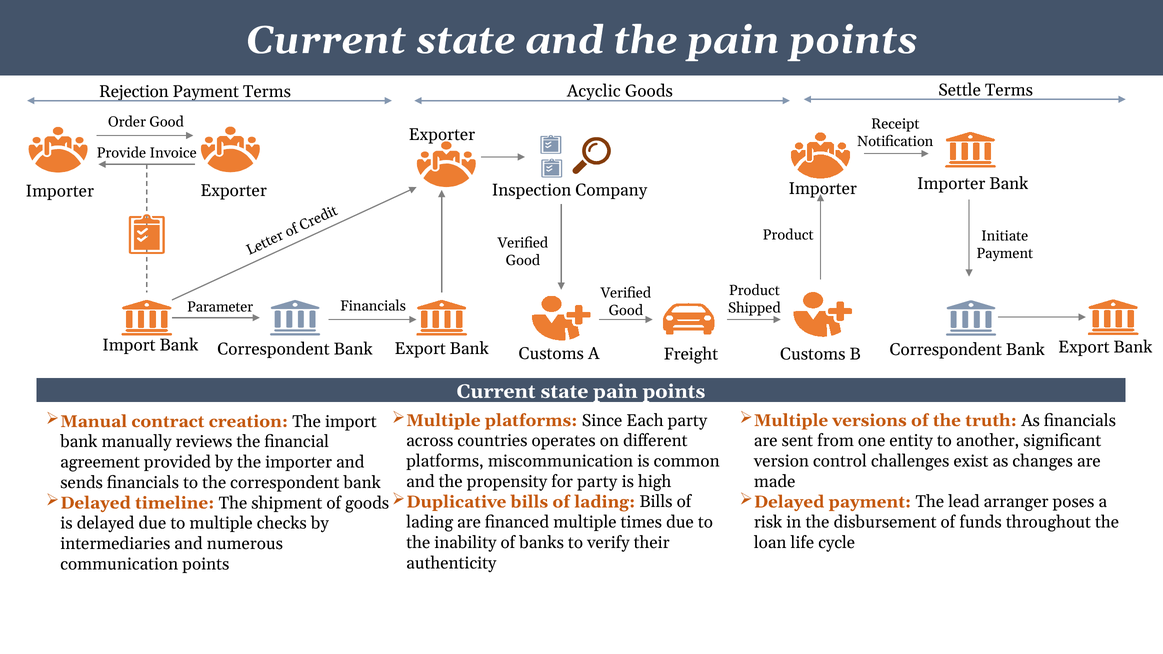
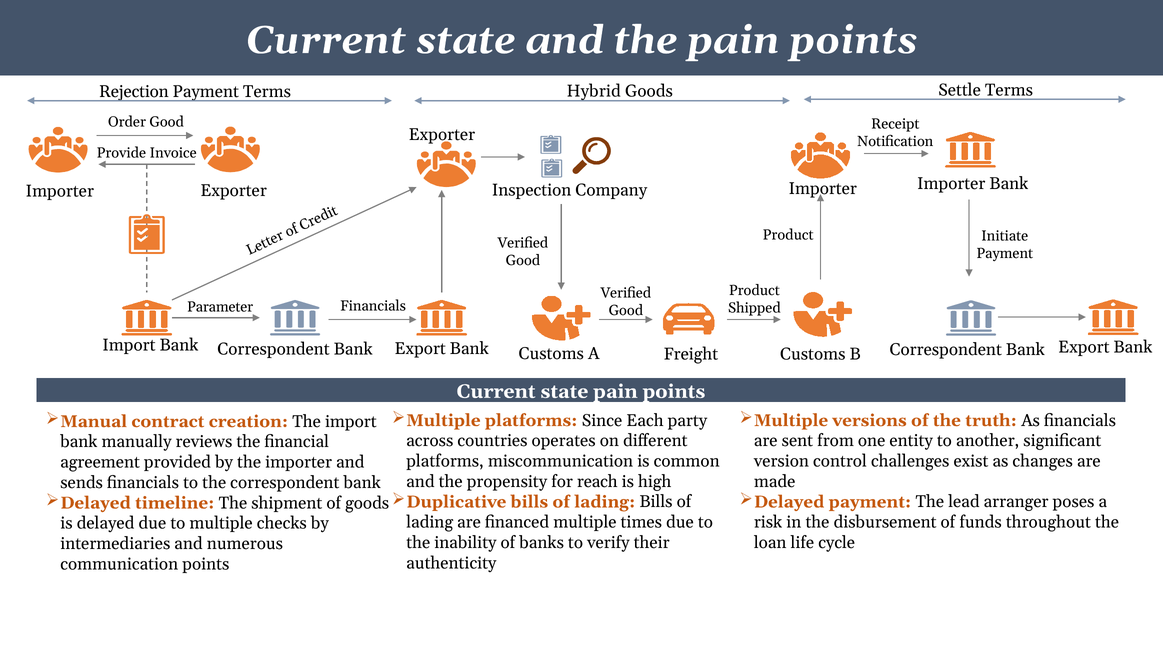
Acyclic: Acyclic -> Hybrid
for party: party -> reach
